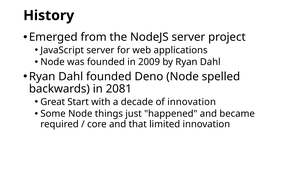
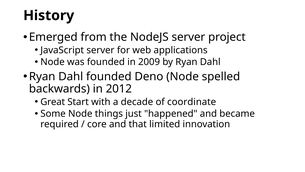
2081: 2081 -> 2012
of innovation: innovation -> coordinate
